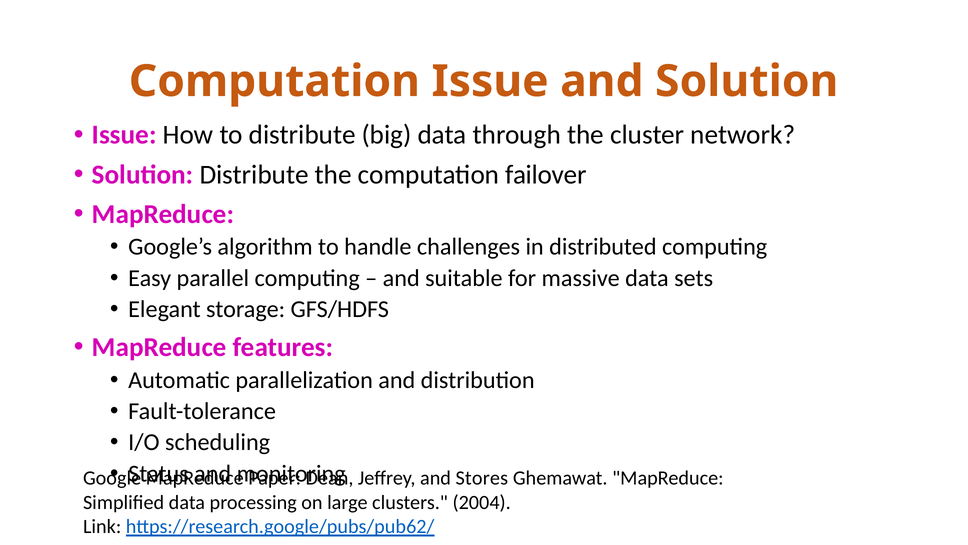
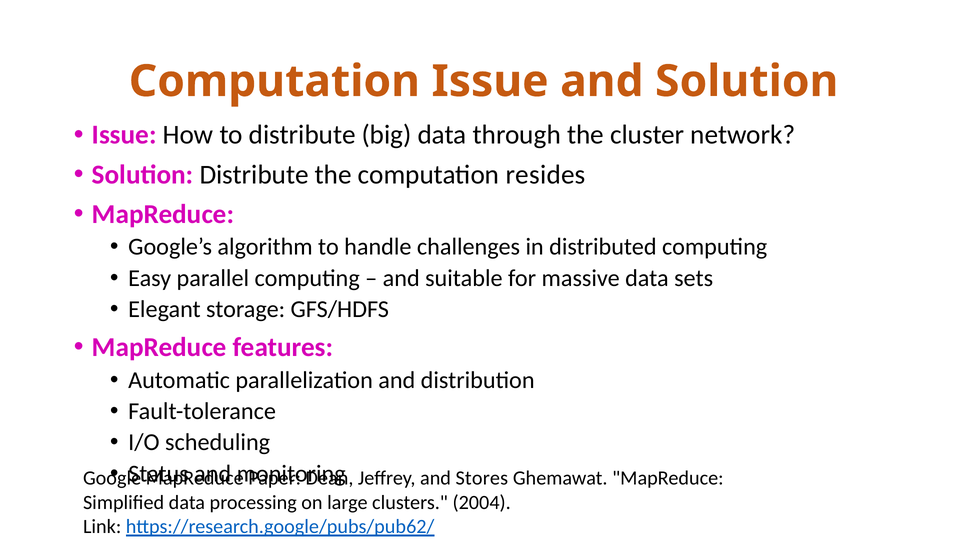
failover: failover -> resides
